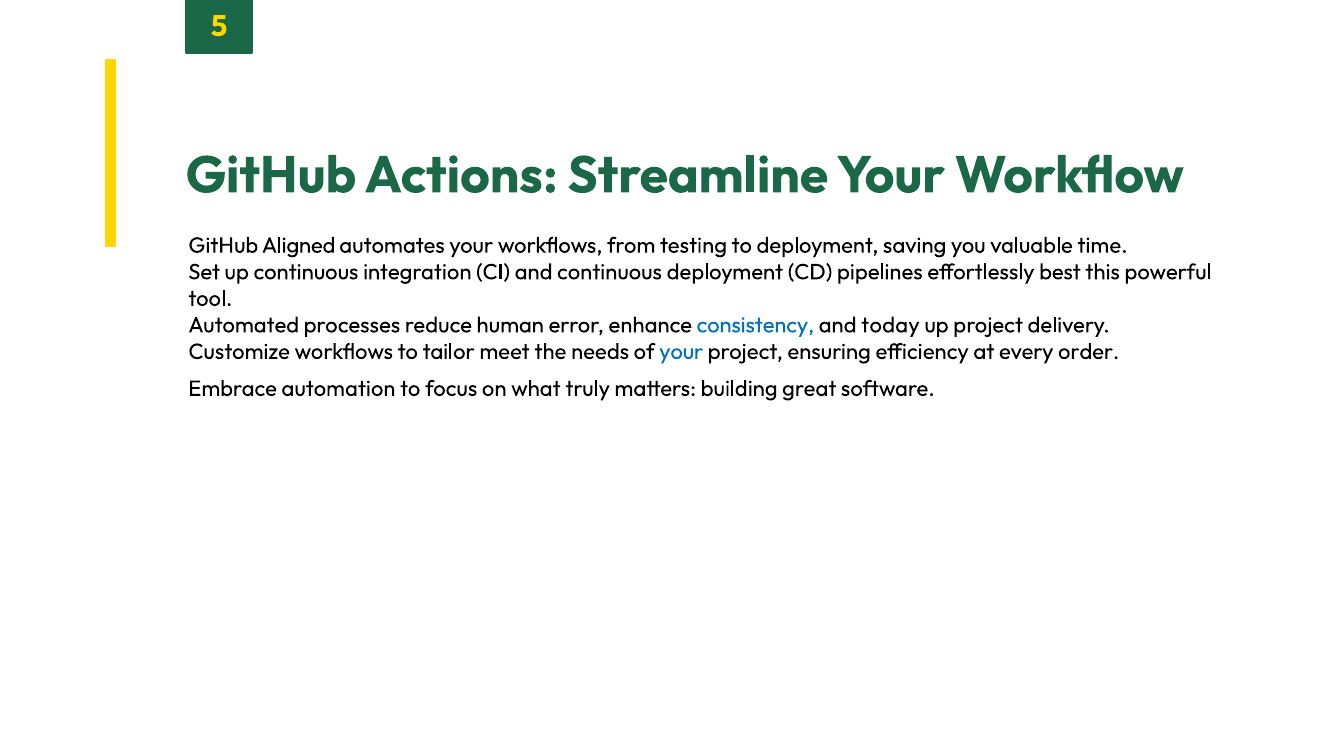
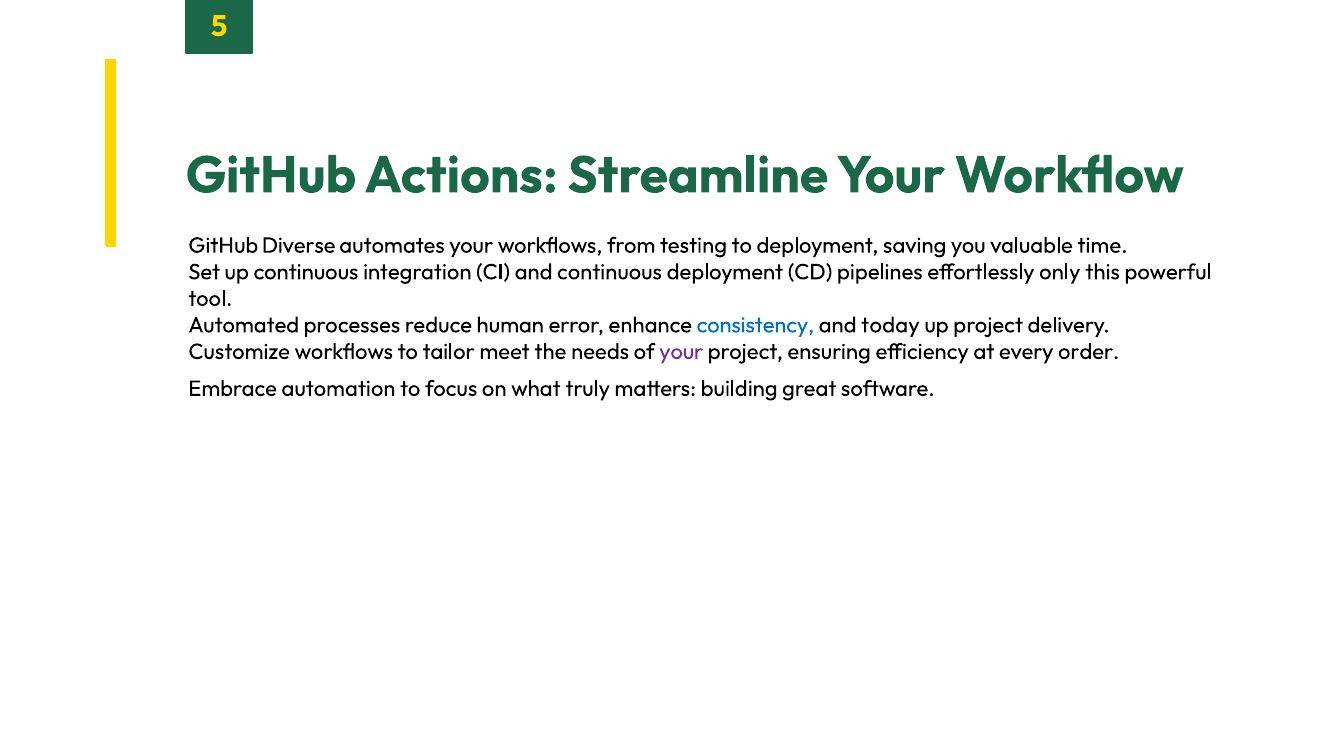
Aligned: Aligned -> Diverse
best: best -> only
your at (681, 352) colour: blue -> purple
